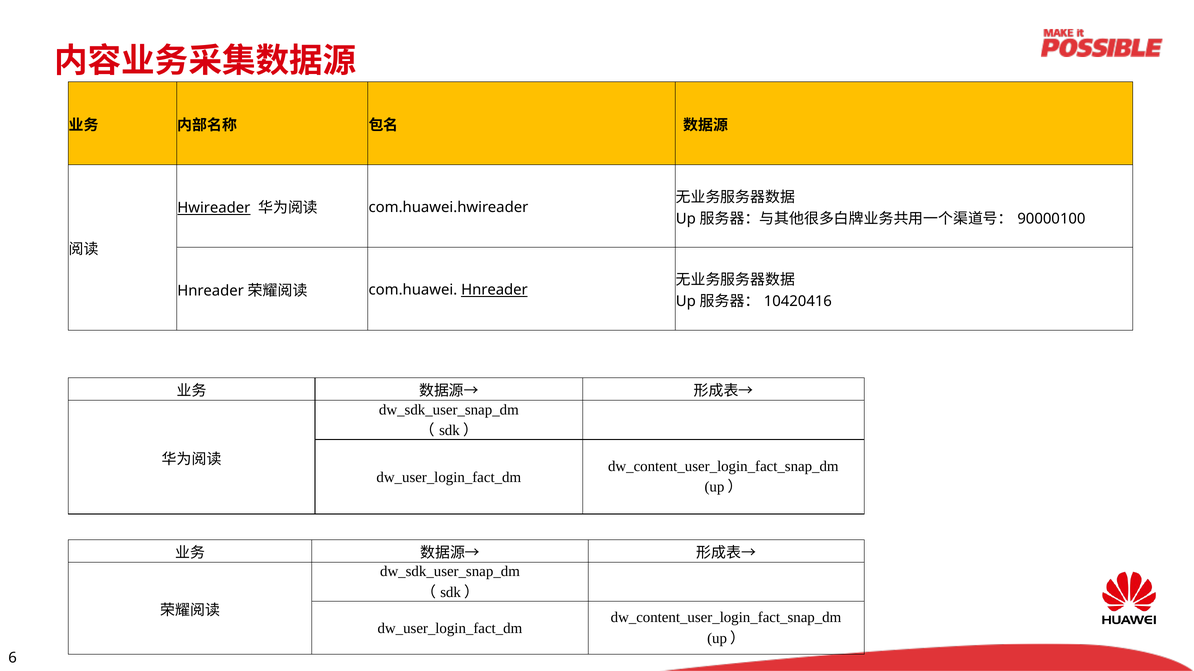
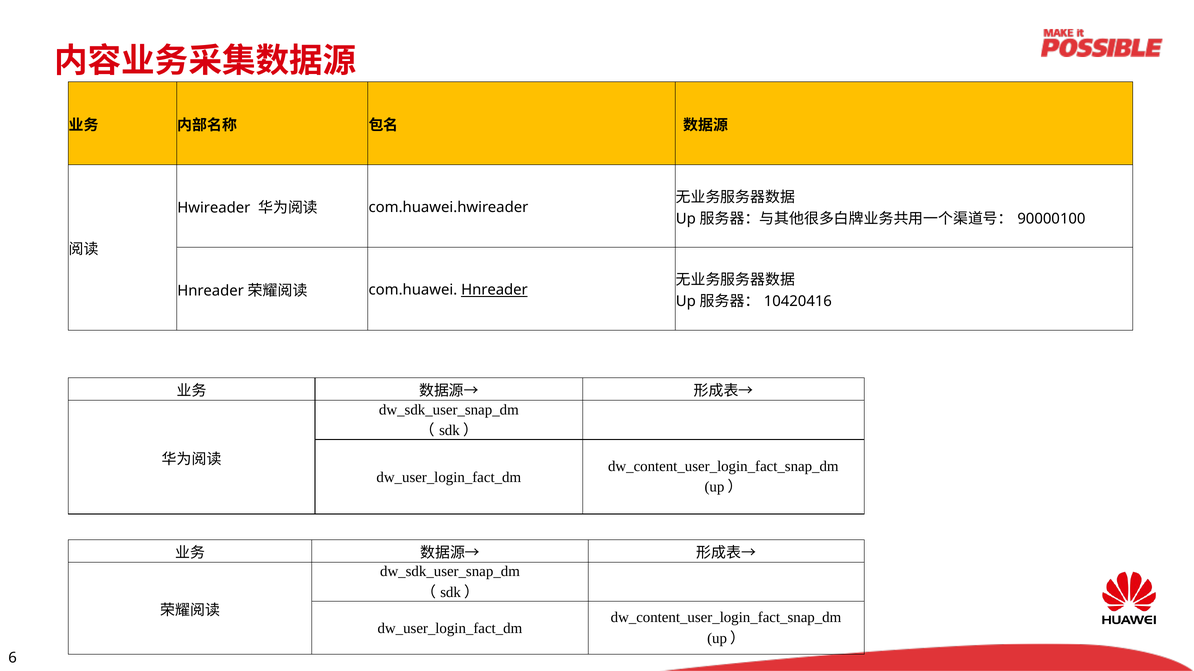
Hwireader underline: present -> none
